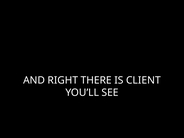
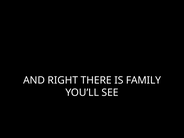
CLIENT: CLIENT -> FAMILY
